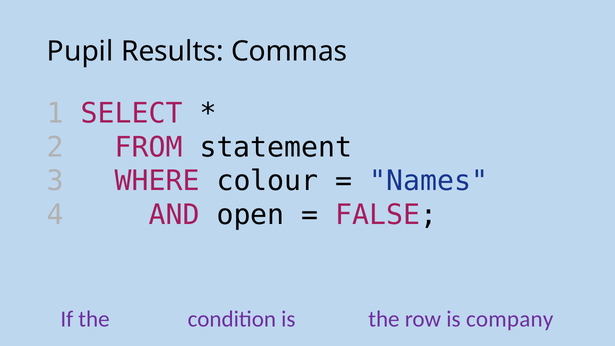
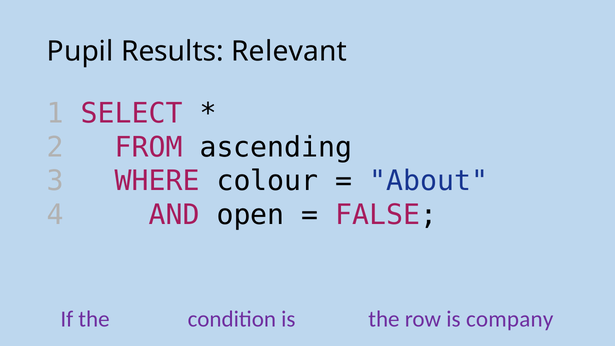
Commas: Commas -> Relevant
statement: statement -> ascending
Names: Names -> About
